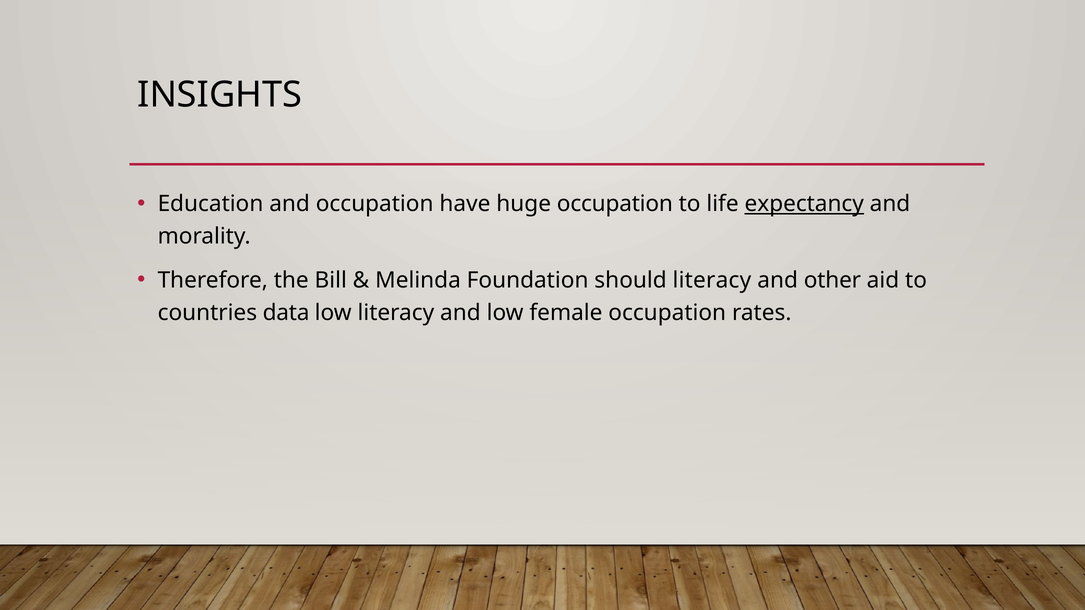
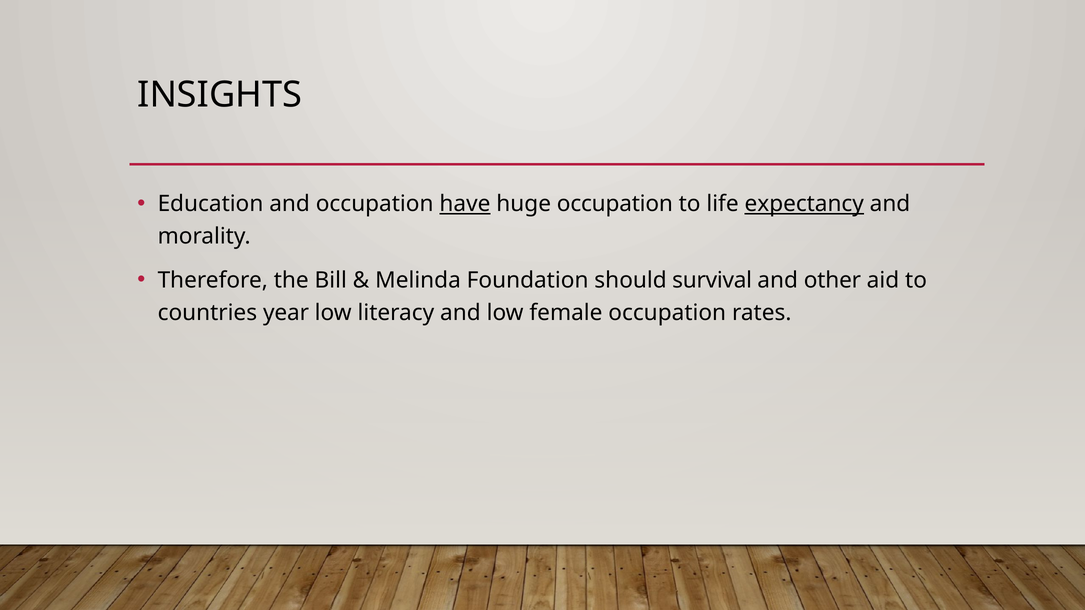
have underline: none -> present
should literacy: literacy -> survival
data: data -> year
